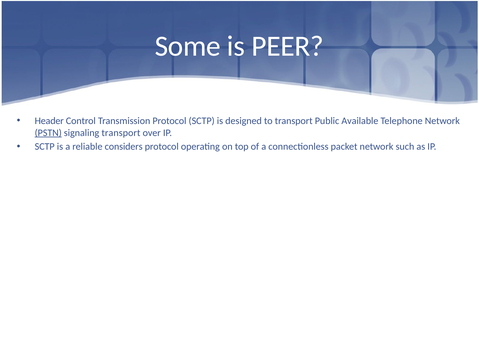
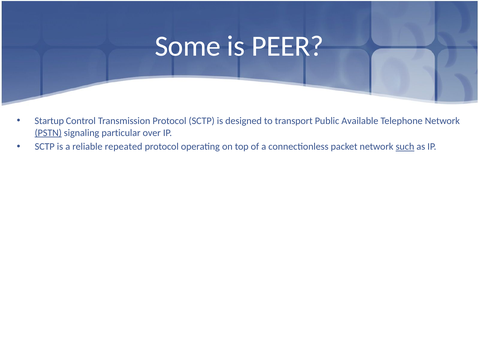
Header: Header -> Startup
signaling transport: transport -> particular
considers: considers -> repeated
such underline: none -> present
